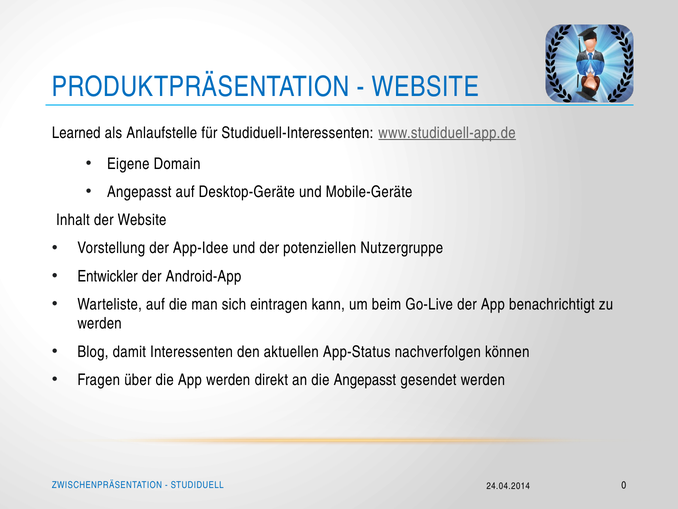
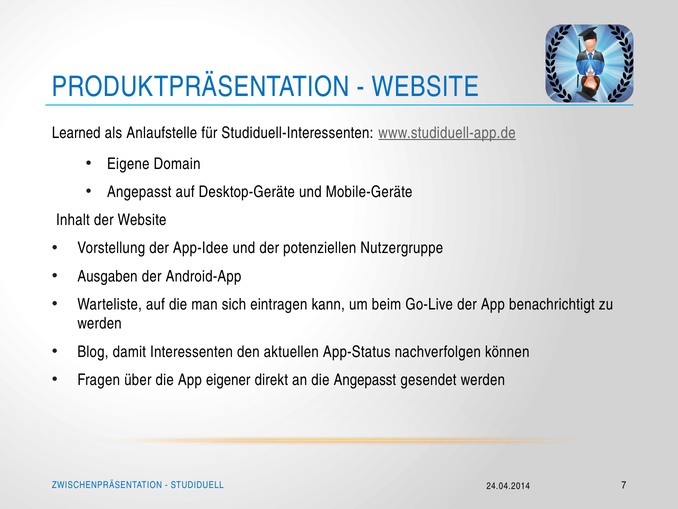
Entwickler: Entwickler -> Ausgaben
App werden: werden -> eigener
0: 0 -> 7
